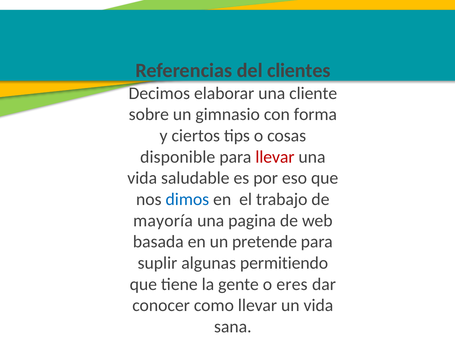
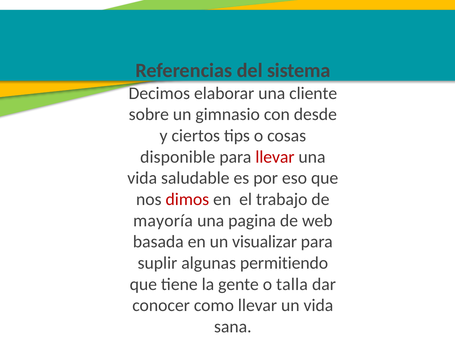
clientes: clientes -> sistema
forma: forma -> desde
dimos colour: blue -> red
pretende: pretende -> visualizar
eres: eres -> talla
